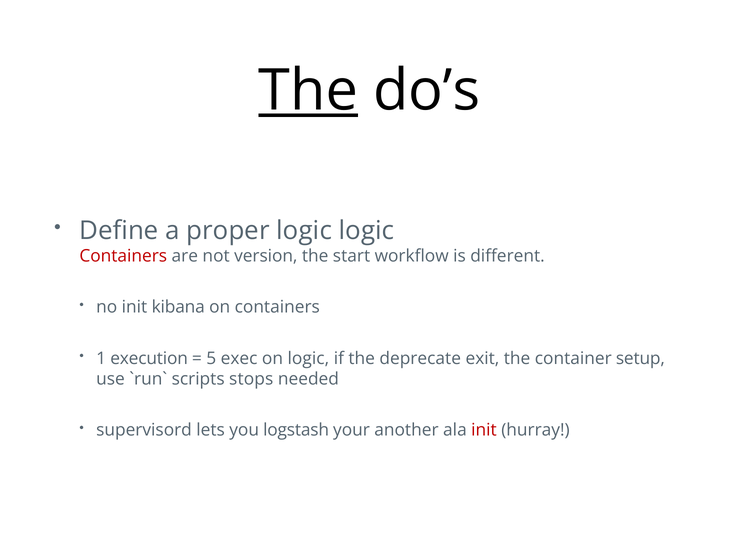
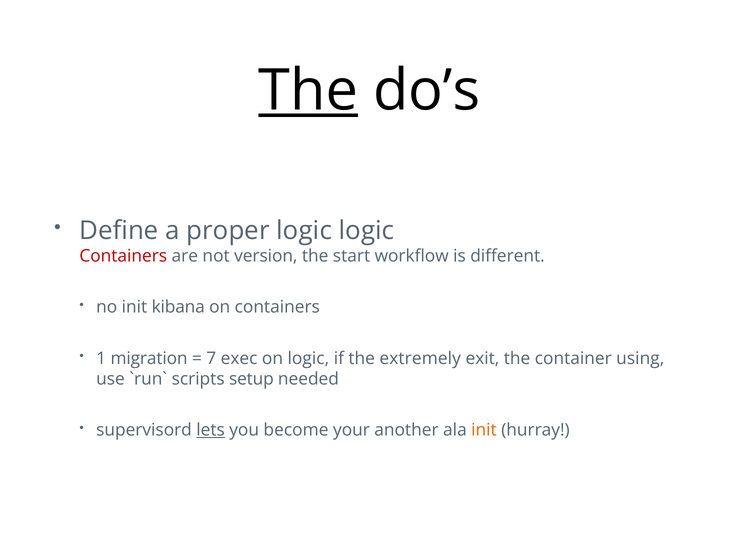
execution: execution -> migration
5: 5 -> 7
deprecate: deprecate -> extremely
setup: setup -> using
stops: stops -> setup
lets underline: none -> present
logstash: logstash -> become
init at (484, 430) colour: red -> orange
